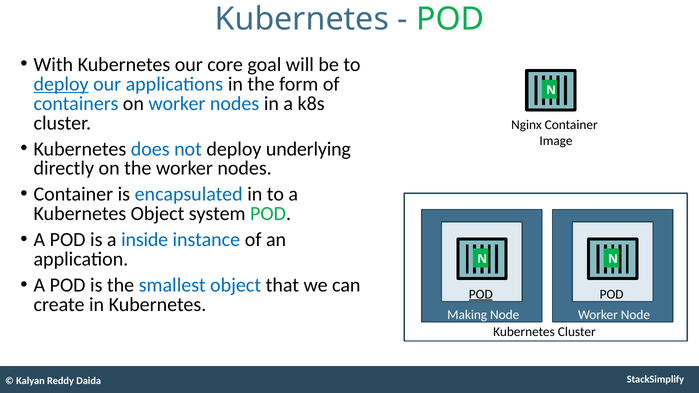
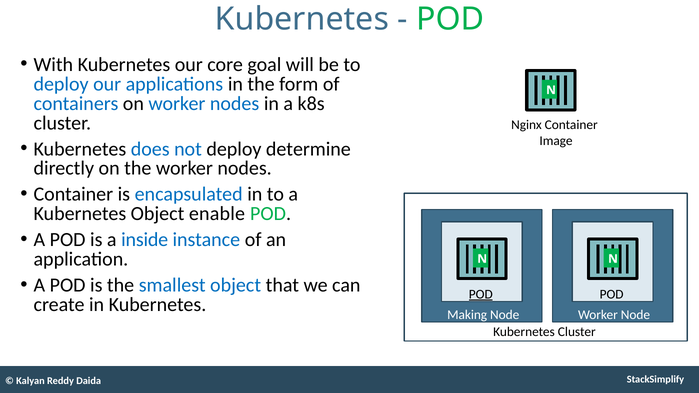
deploy at (61, 84) underline: present -> none
underlying: underlying -> determine
system: system -> enable
